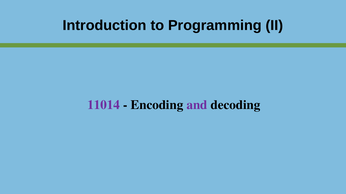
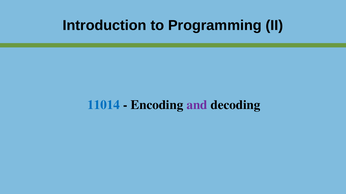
11014 colour: purple -> blue
